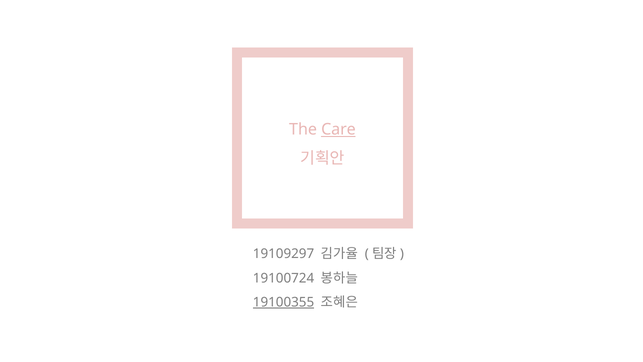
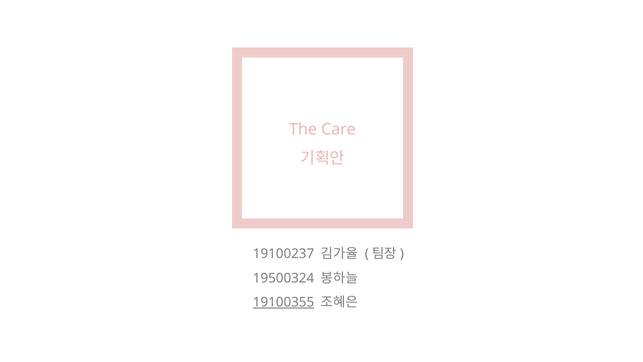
Care underline: present -> none
19109297: 19109297 -> 19100237
19100724: 19100724 -> 19500324
